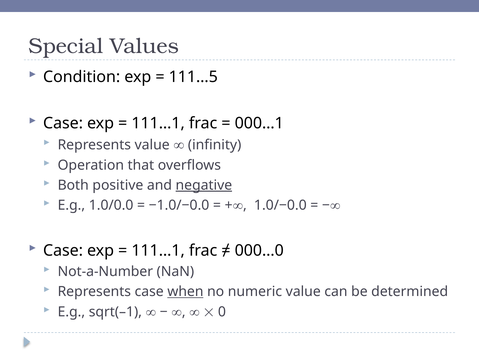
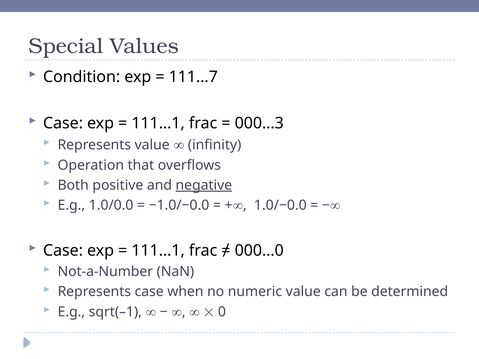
111…5: 111…5 -> 111…7
000…1: 000…1 -> 000…3
when underline: present -> none
